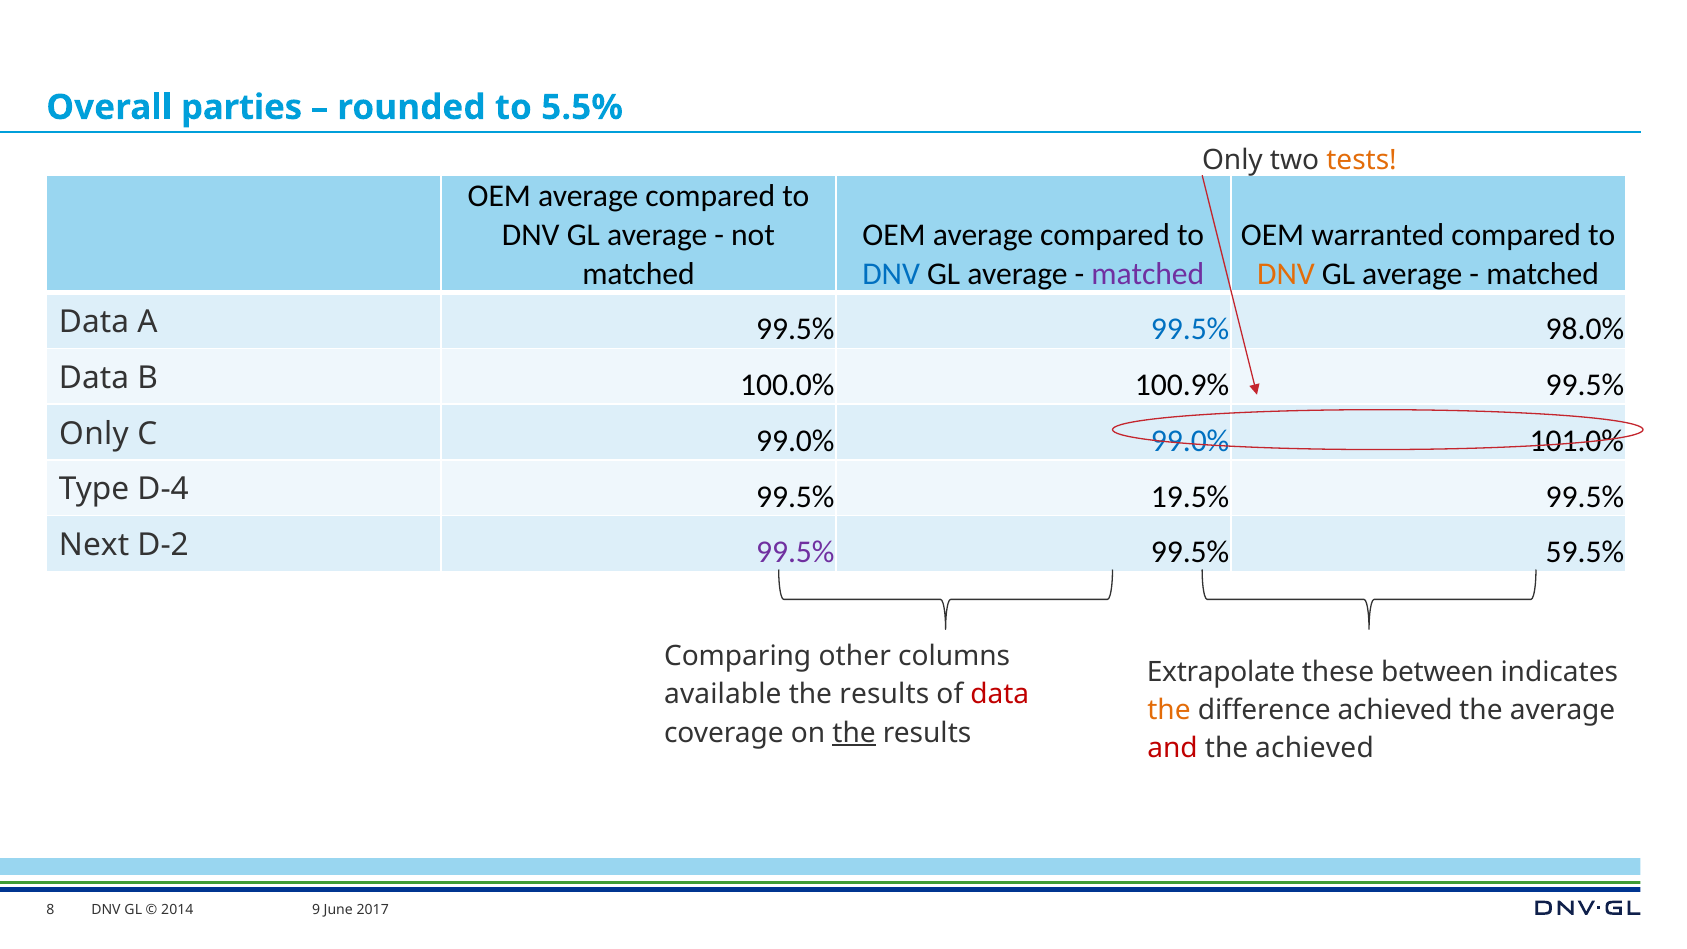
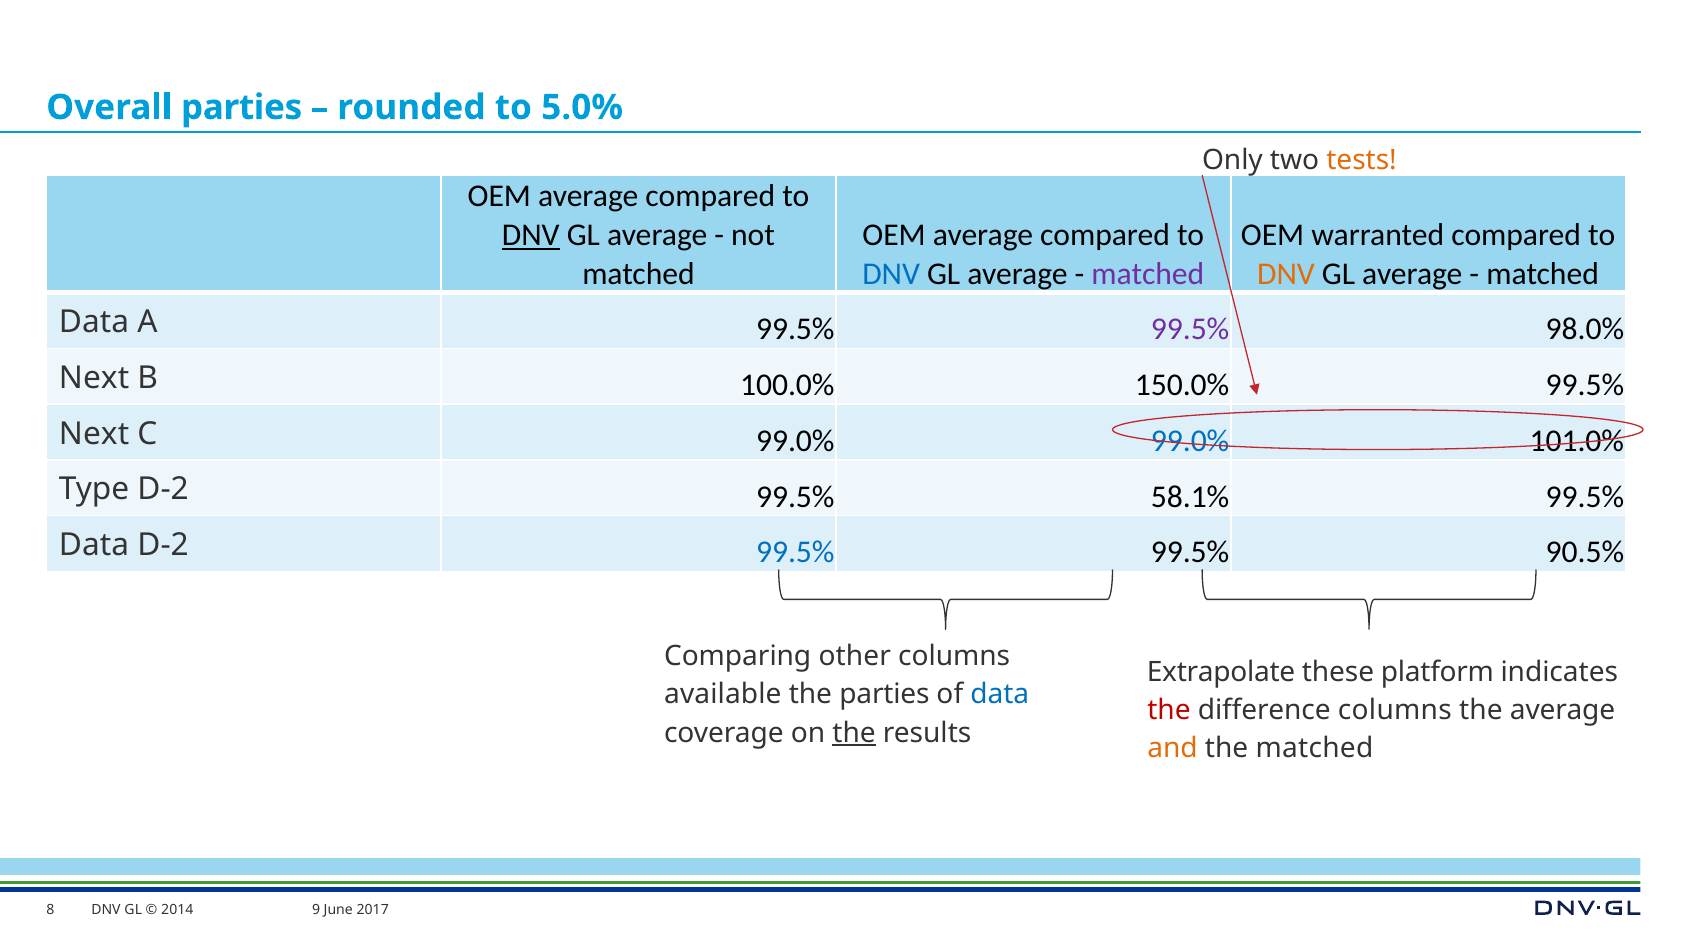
5.5%: 5.5% -> 5.0%
DNV at (531, 235) underline: none -> present
99.5% at (1190, 329) colour: blue -> purple
Data at (94, 378): Data -> Next
100.9%: 100.9% -> 150.0%
Only at (94, 434): Only -> Next
Type D-4: D-4 -> D-2
19.5%: 19.5% -> 58.1%
Next at (94, 545): Next -> Data
99.5% at (795, 552) colour: purple -> blue
59.5%: 59.5% -> 90.5%
between: between -> platform
results at (884, 695): results -> parties
data at (1000, 695) colour: red -> blue
the at (1169, 710) colour: orange -> red
difference achieved: achieved -> columns
and colour: red -> orange
the achieved: achieved -> matched
